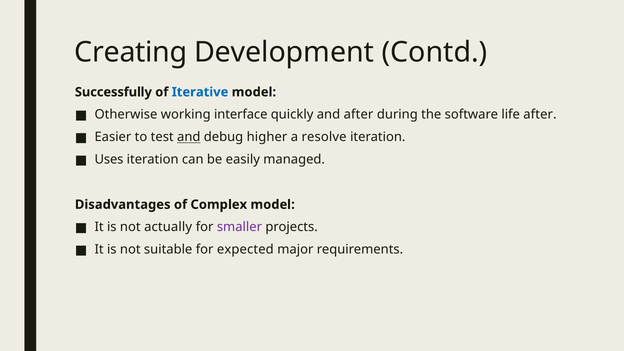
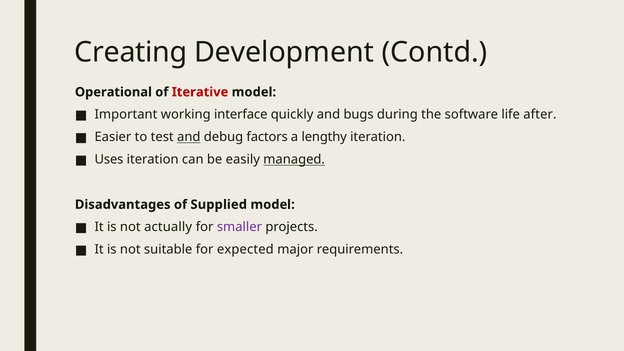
Successfully: Successfully -> Operational
Iterative colour: blue -> red
Otherwise: Otherwise -> Important
and after: after -> bugs
higher: higher -> factors
resolve: resolve -> lengthy
managed underline: none -> present
Complex: Complex -> Supplied
